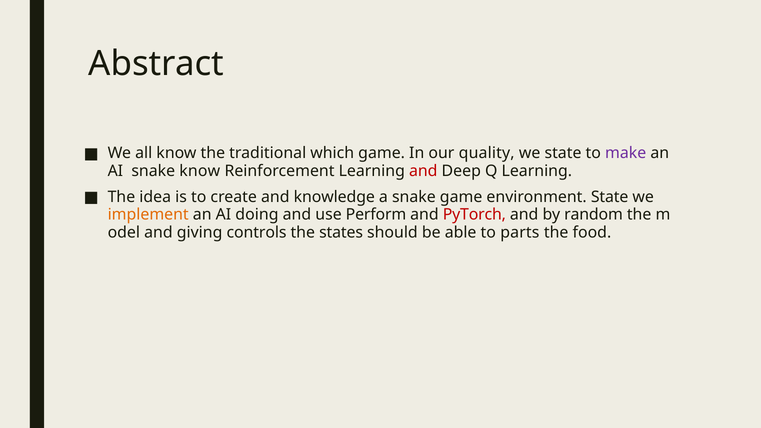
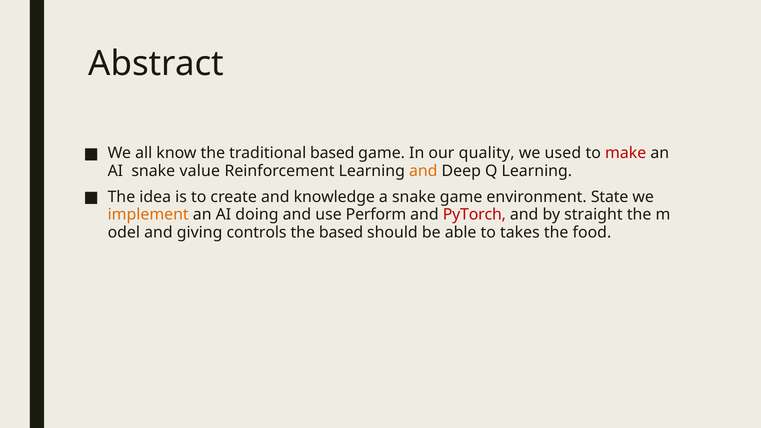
traditional which: which -> based
we state: state -> used
make colour: purple -> red
snake know: know -> value
and at (423, 171) colour: red -> orange
random: random -> straight
the states: states -> based
parts: parts -> takes
